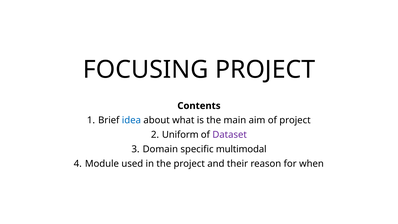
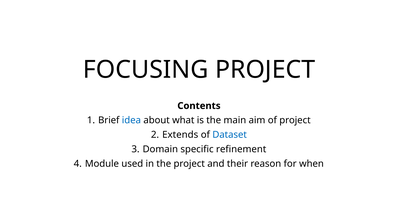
Uniform: Uniform -> Extends
Dataset colour: purple -> blue
multimodal: multimodal -> refinement
